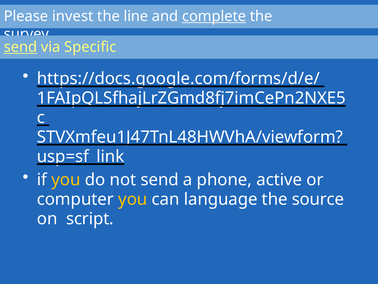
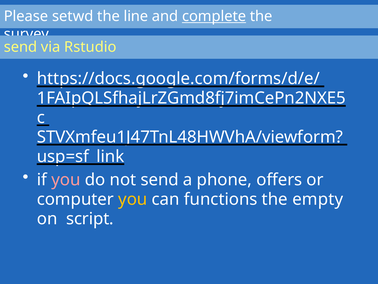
invest: invest -> setwd
send at (20, 47) underline: present -> none
Specific: Specific -> Rstudio
you at (66, 180) colour: yellow -> pink
active: active -> offers
language: language -> functions
source: source -> empty
